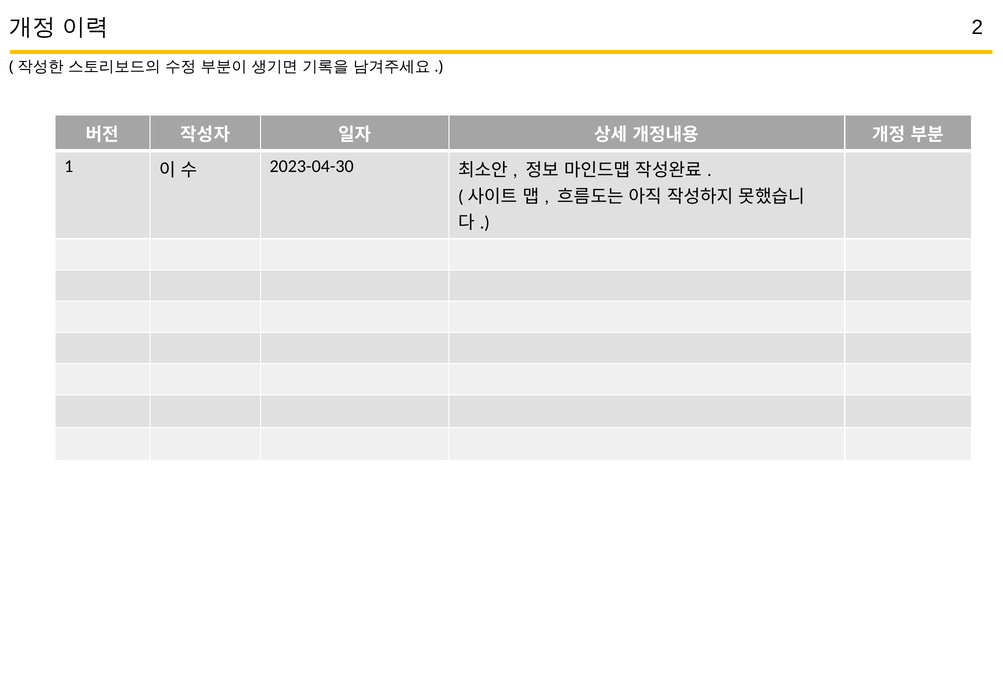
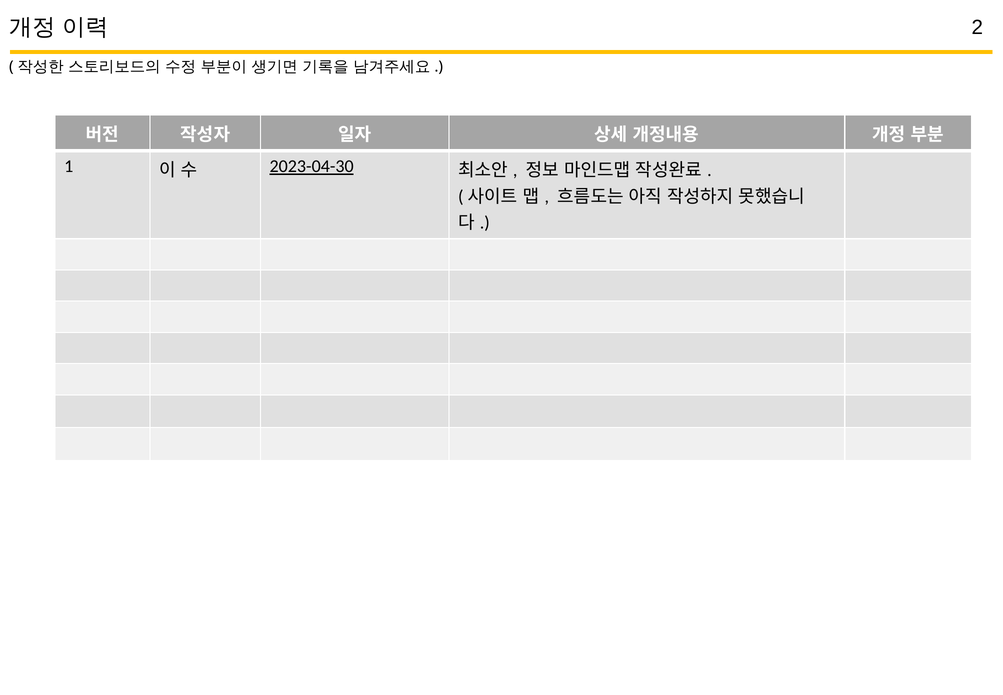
2023-04-30 underline: none -> present
